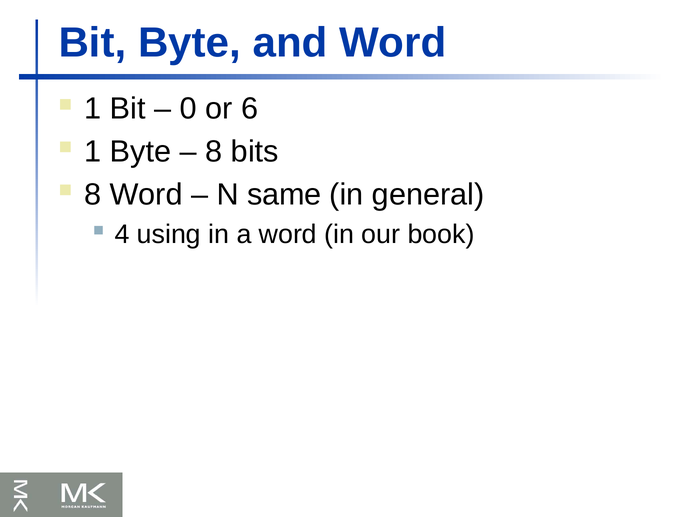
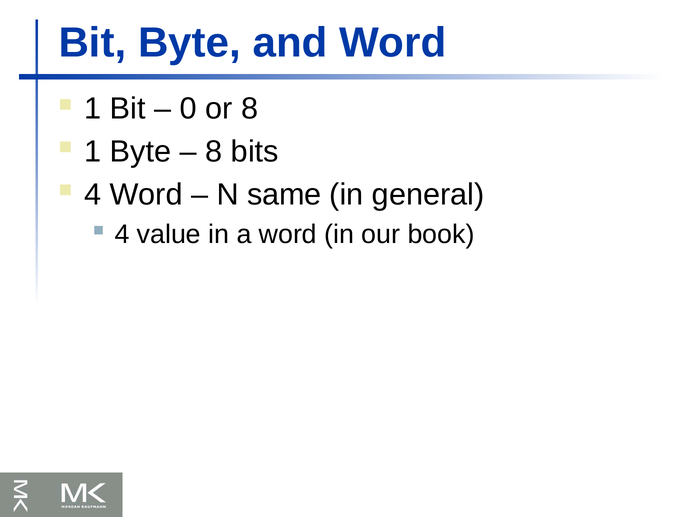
or 6: 6 -> 8
8 at (93, 195): 8 -> 4
using: using -> value
